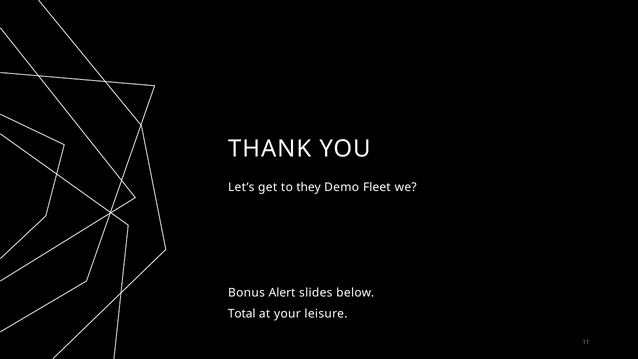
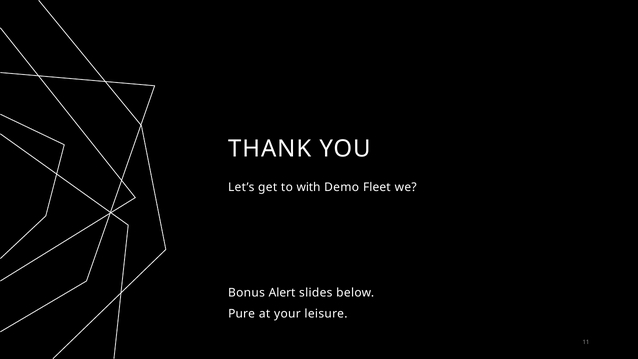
they: they -> with
Total: Total -> Pure
